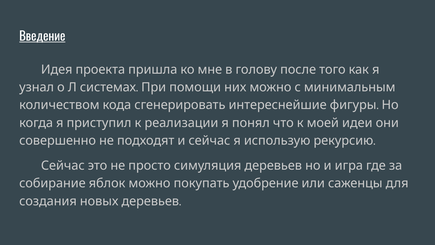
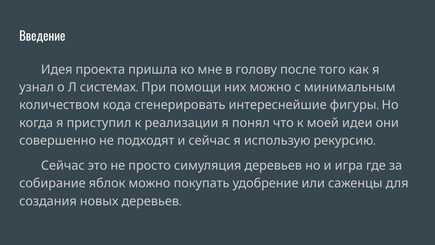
Введение underline: present -> none
